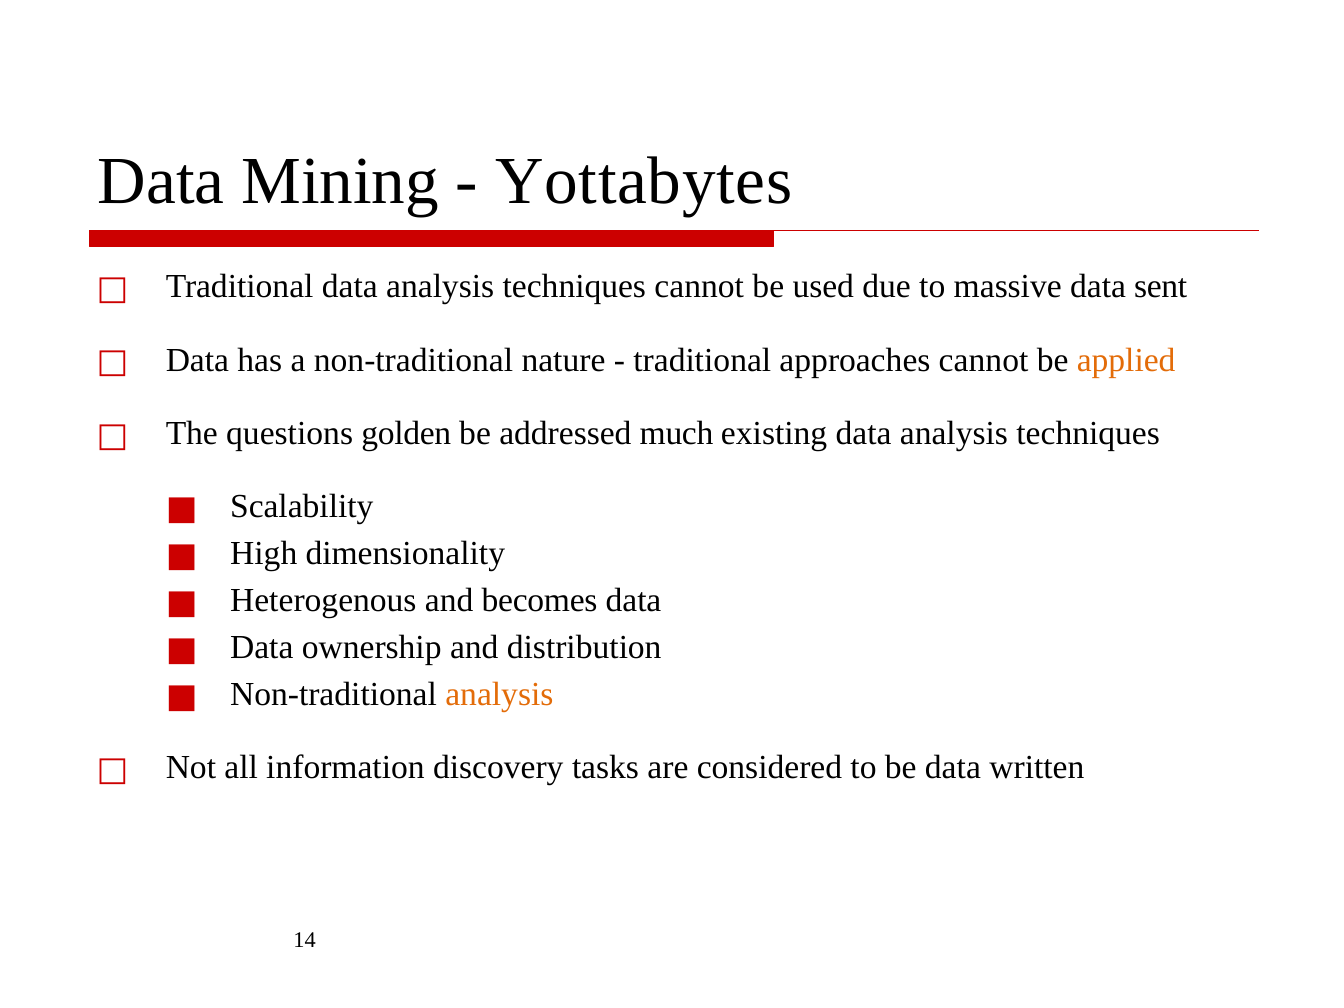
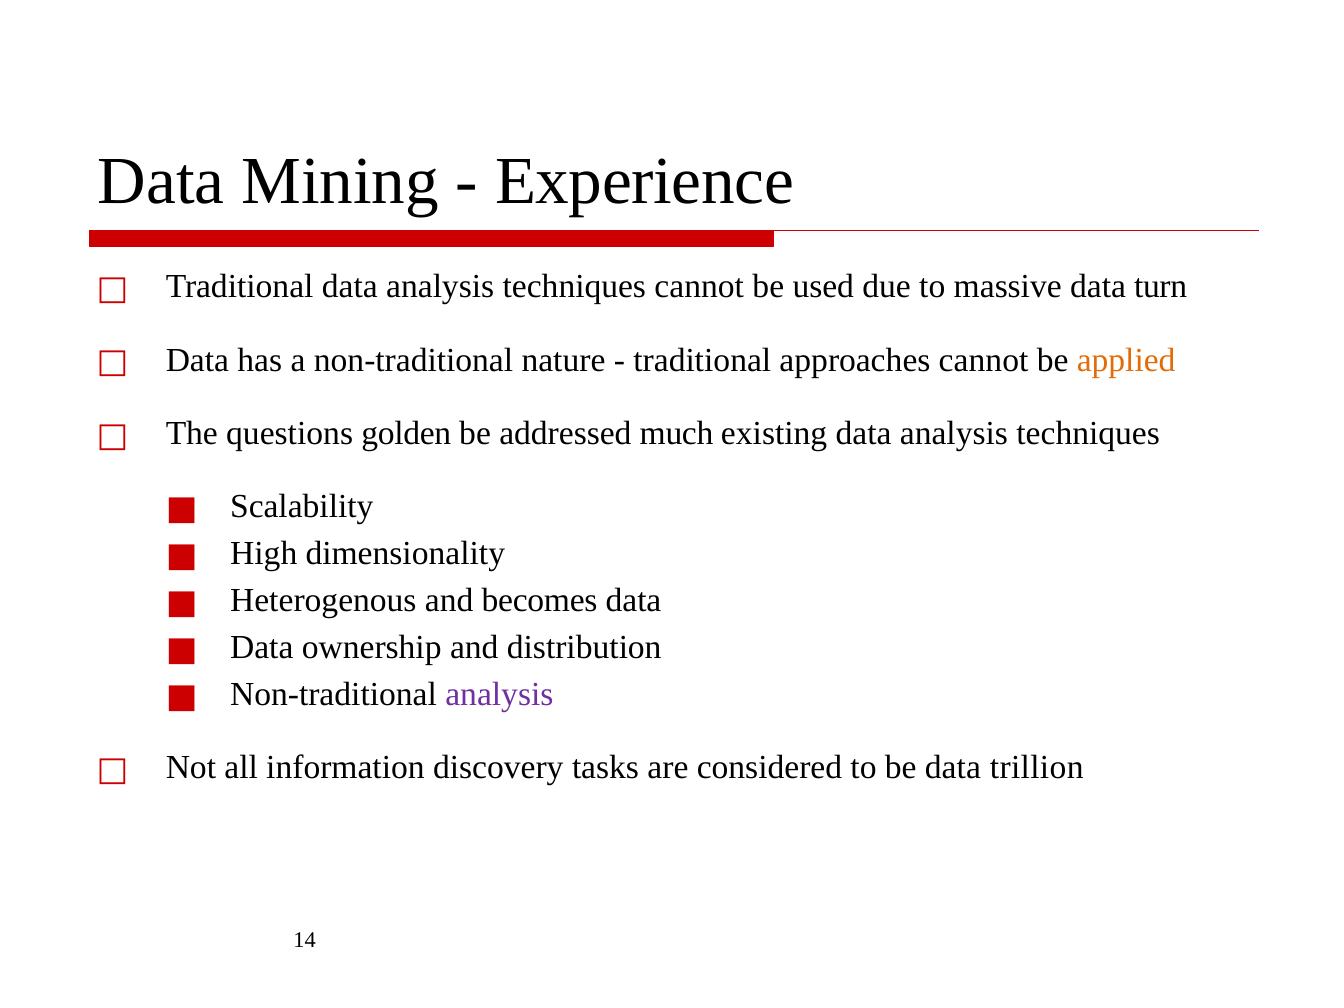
Yottabytes: Yottabytes -> Experience
sent: sent -> turn
analysis at (499, 695) colour: orange -> purple
written: written -> trillion
